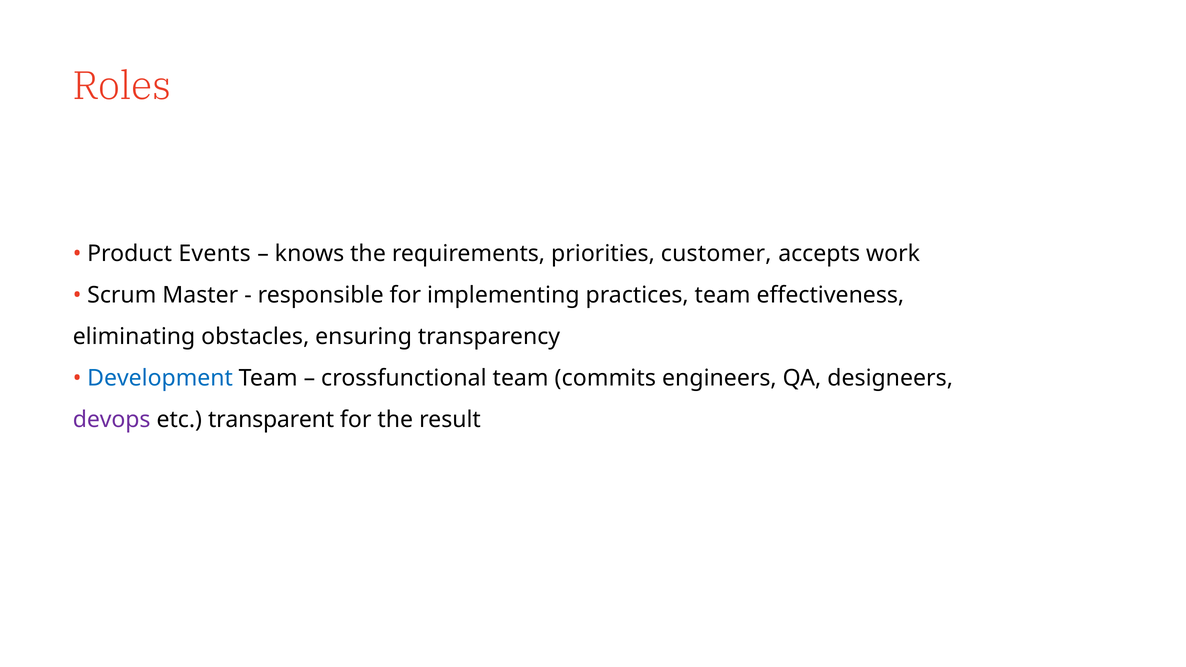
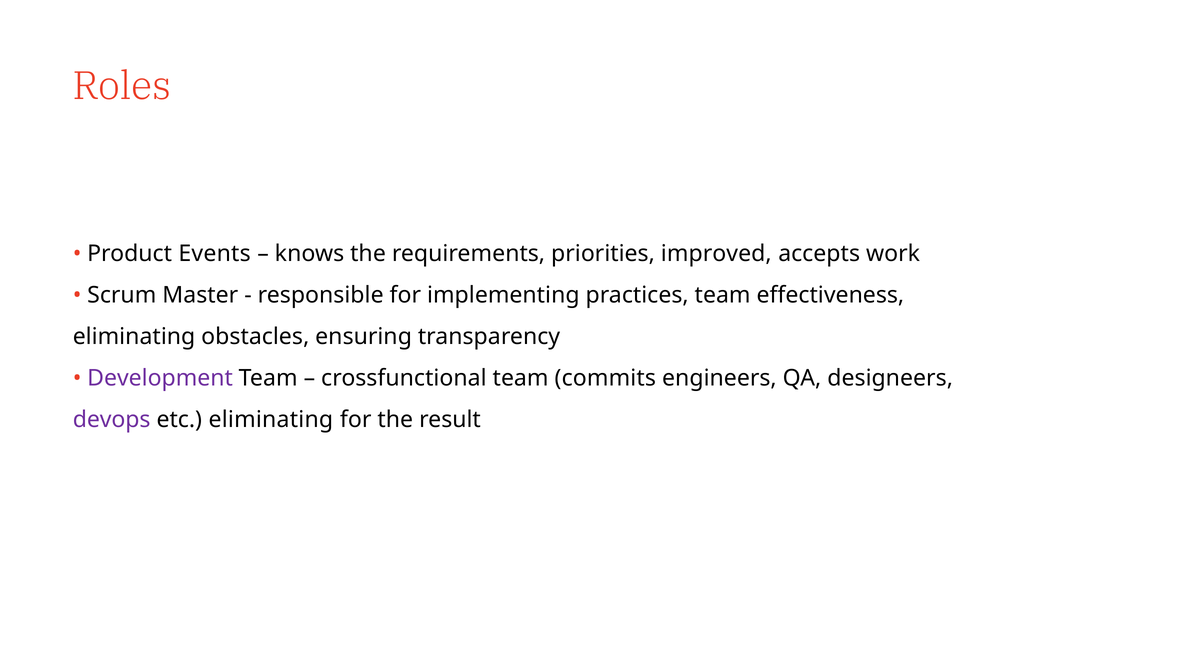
customer: customer -> improved
Development colour: blue -> purple
etc transparent: transparent -> eliminating
